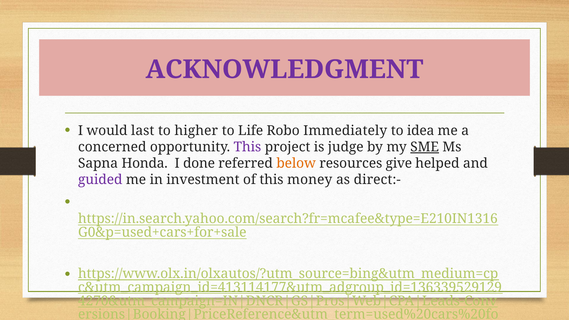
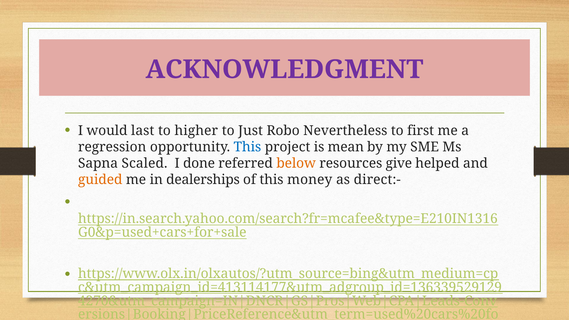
Life: Life -> Just
Immediately: Immediately -> Nevertheless
idea: idea -> first
concerned: concerned -> regression
This at (247, 147) colour: purple -> blue
judge: judge -> mean
SME underline: present -> none
Honda: Honda -> Scaled
guided colour: purple -> orange
investment: investment -> dealerships
